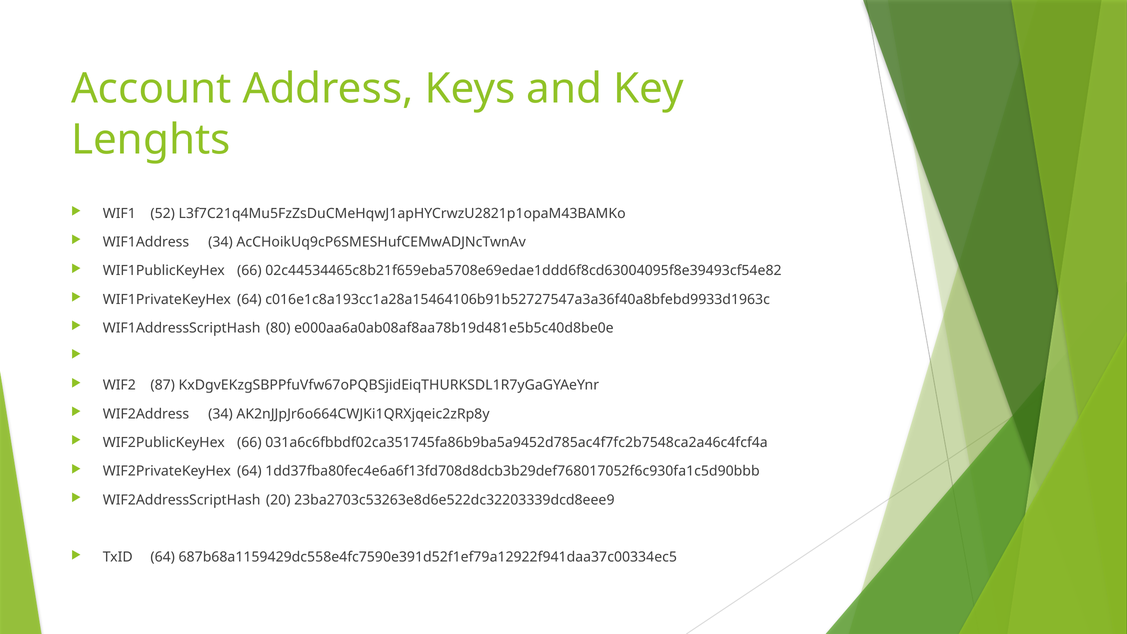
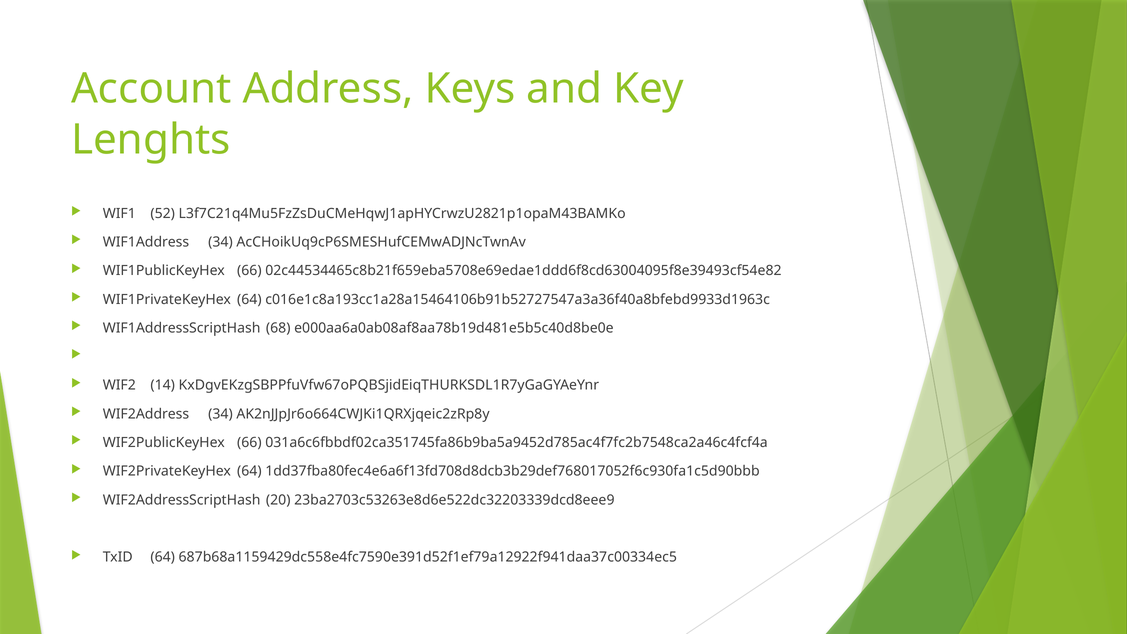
80: 80 -> 68
87: 87 -> 14
